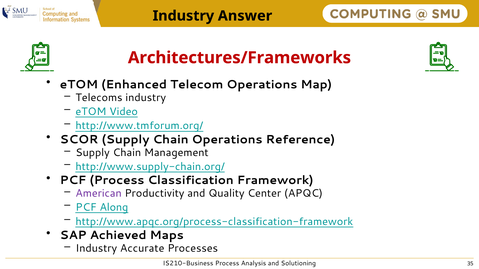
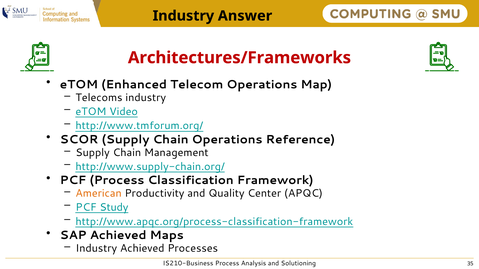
American colour: purple -> orange
Along: Along -> Study
Industry Accurate: Accurate -> Achieved
